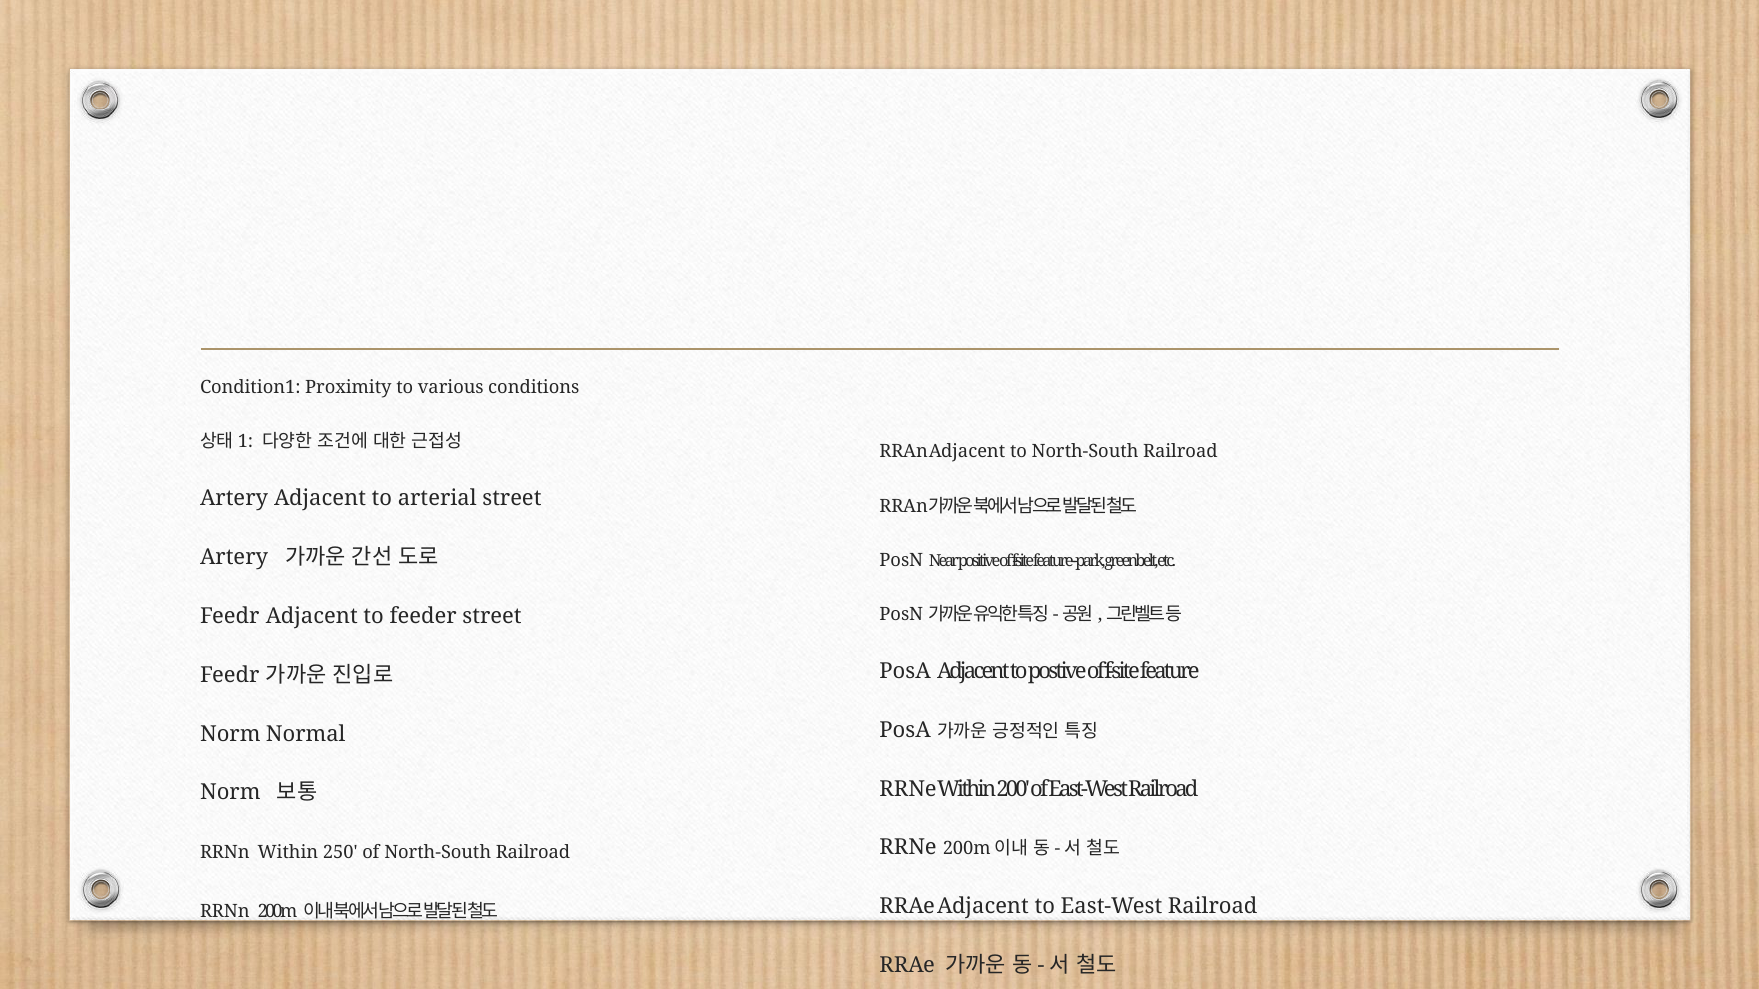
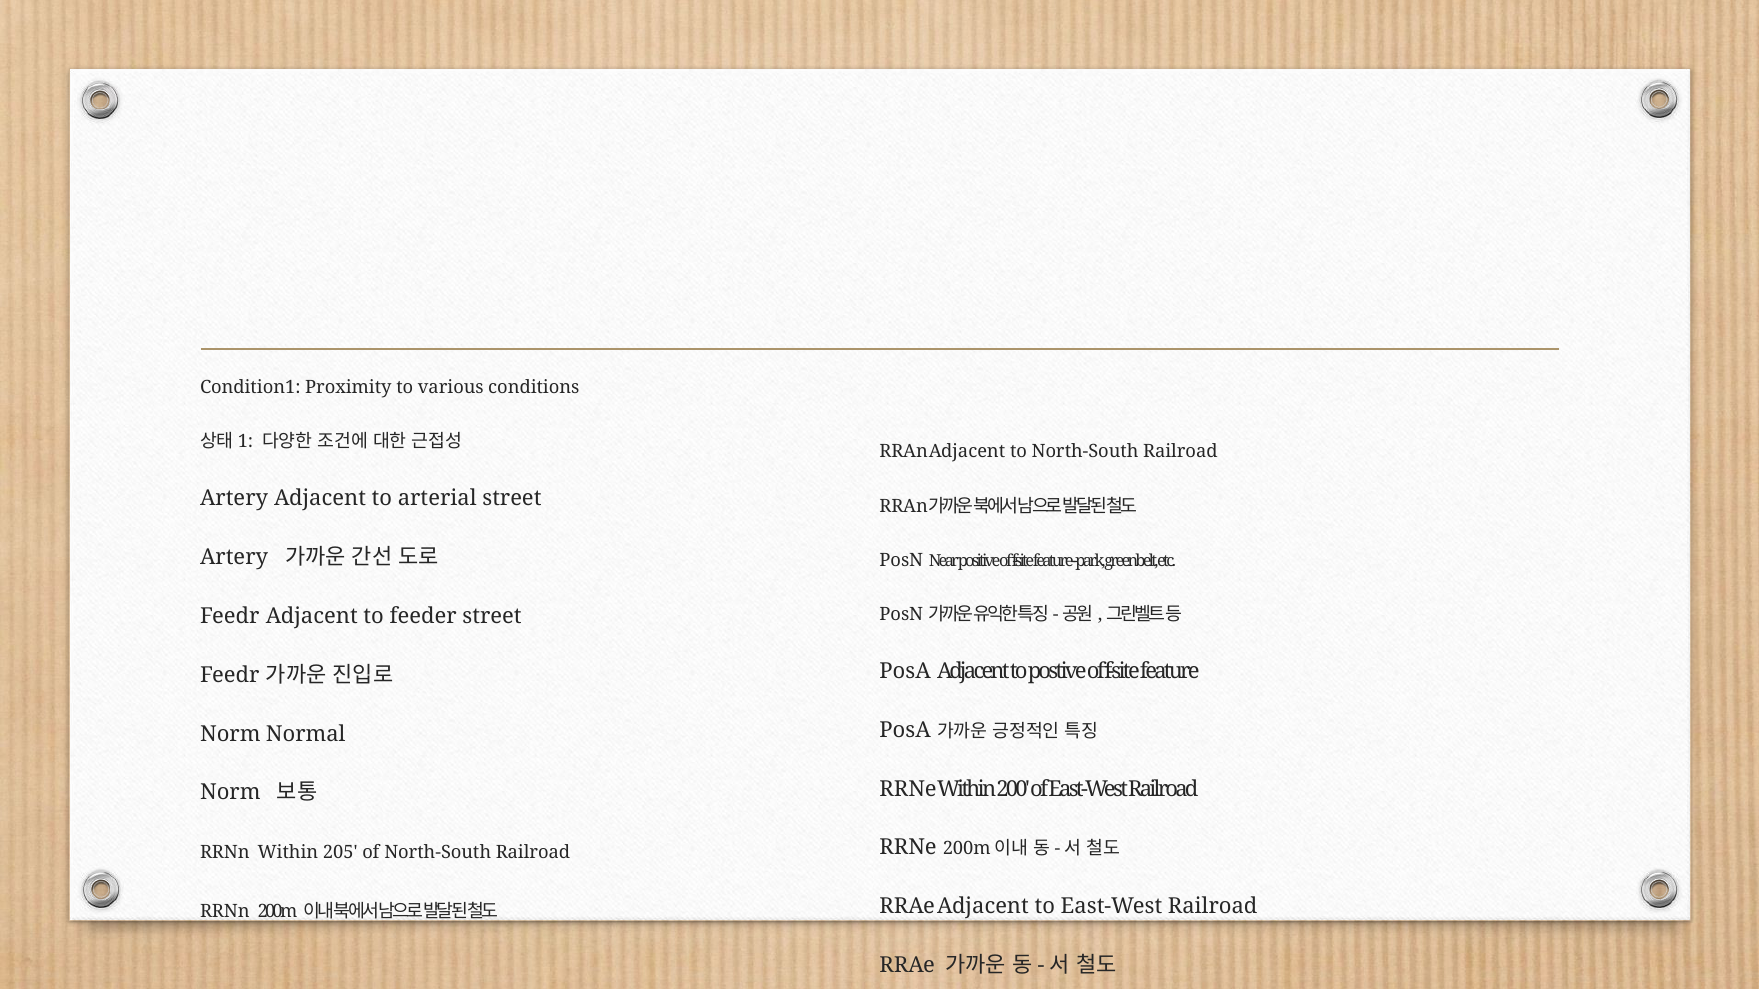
250: 250 -> 205
